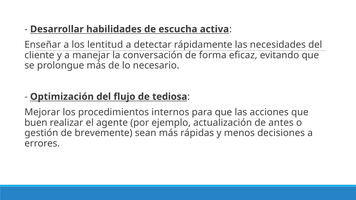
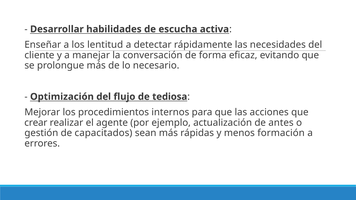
buen: buen -> crear
brevemente: brevemente -> capacitados
decisiones: decisiones -> formación
